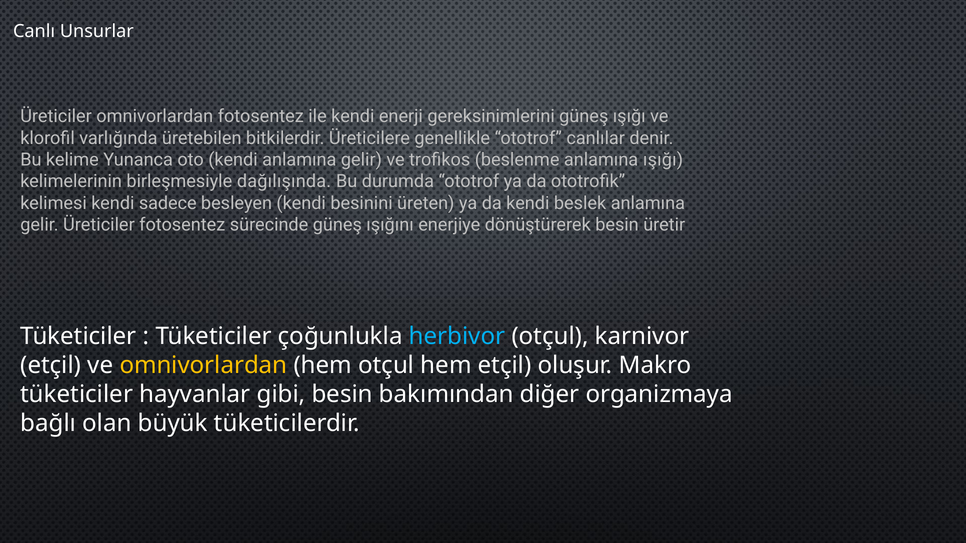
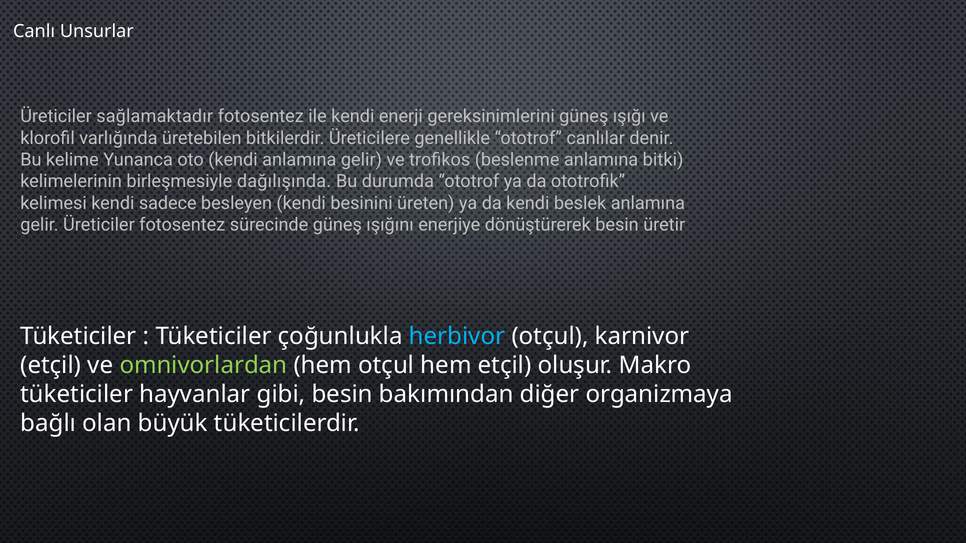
Üreticiler omnivorlardan: omnivorlardan -> sağlamaktadır
anlamına ışığı: ışığı -> bitki
omnivorlardan at (203, 366) colour: yellow -> light green
